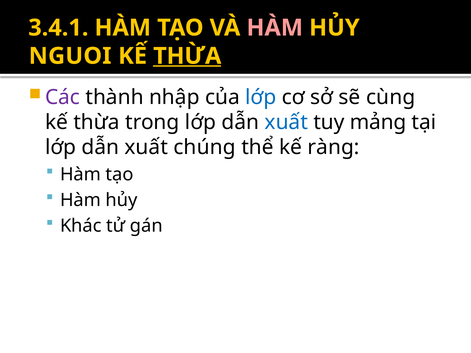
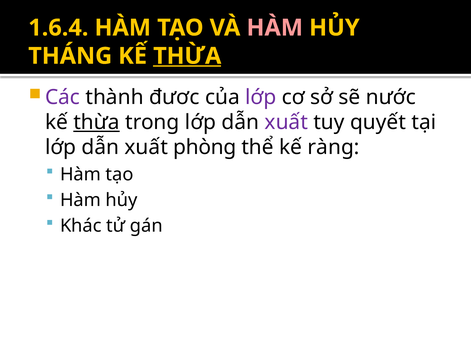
3.4.1: 3.4.1 -> 1.6.4
NGUOI: NGUOI -> THÁNG
nhập: nhập -> đươc
lớp at (261, 97) colour: blue -> purple
cùng: cùng -> nước
thừa at (97, 122) underline: none -> present
xuất at (286, 122) colour: blue -> purple
mảng: mảng -> quyết
chúng: chúng -> phòng
